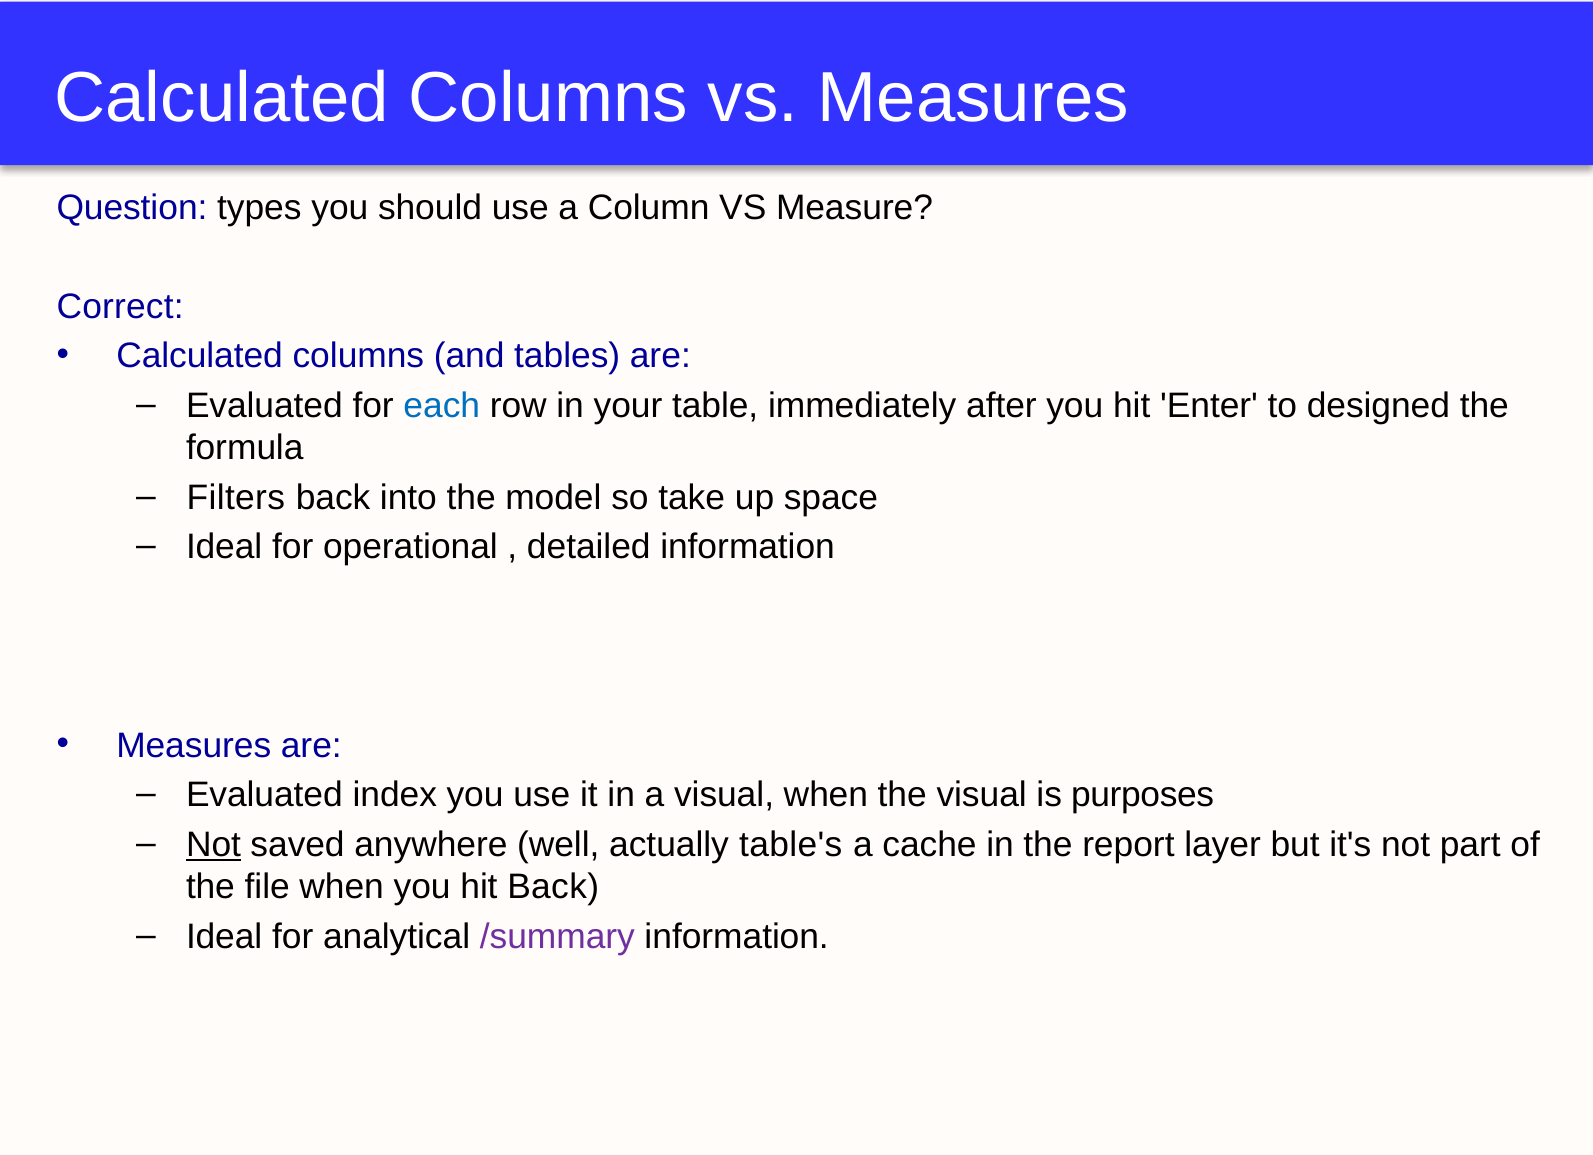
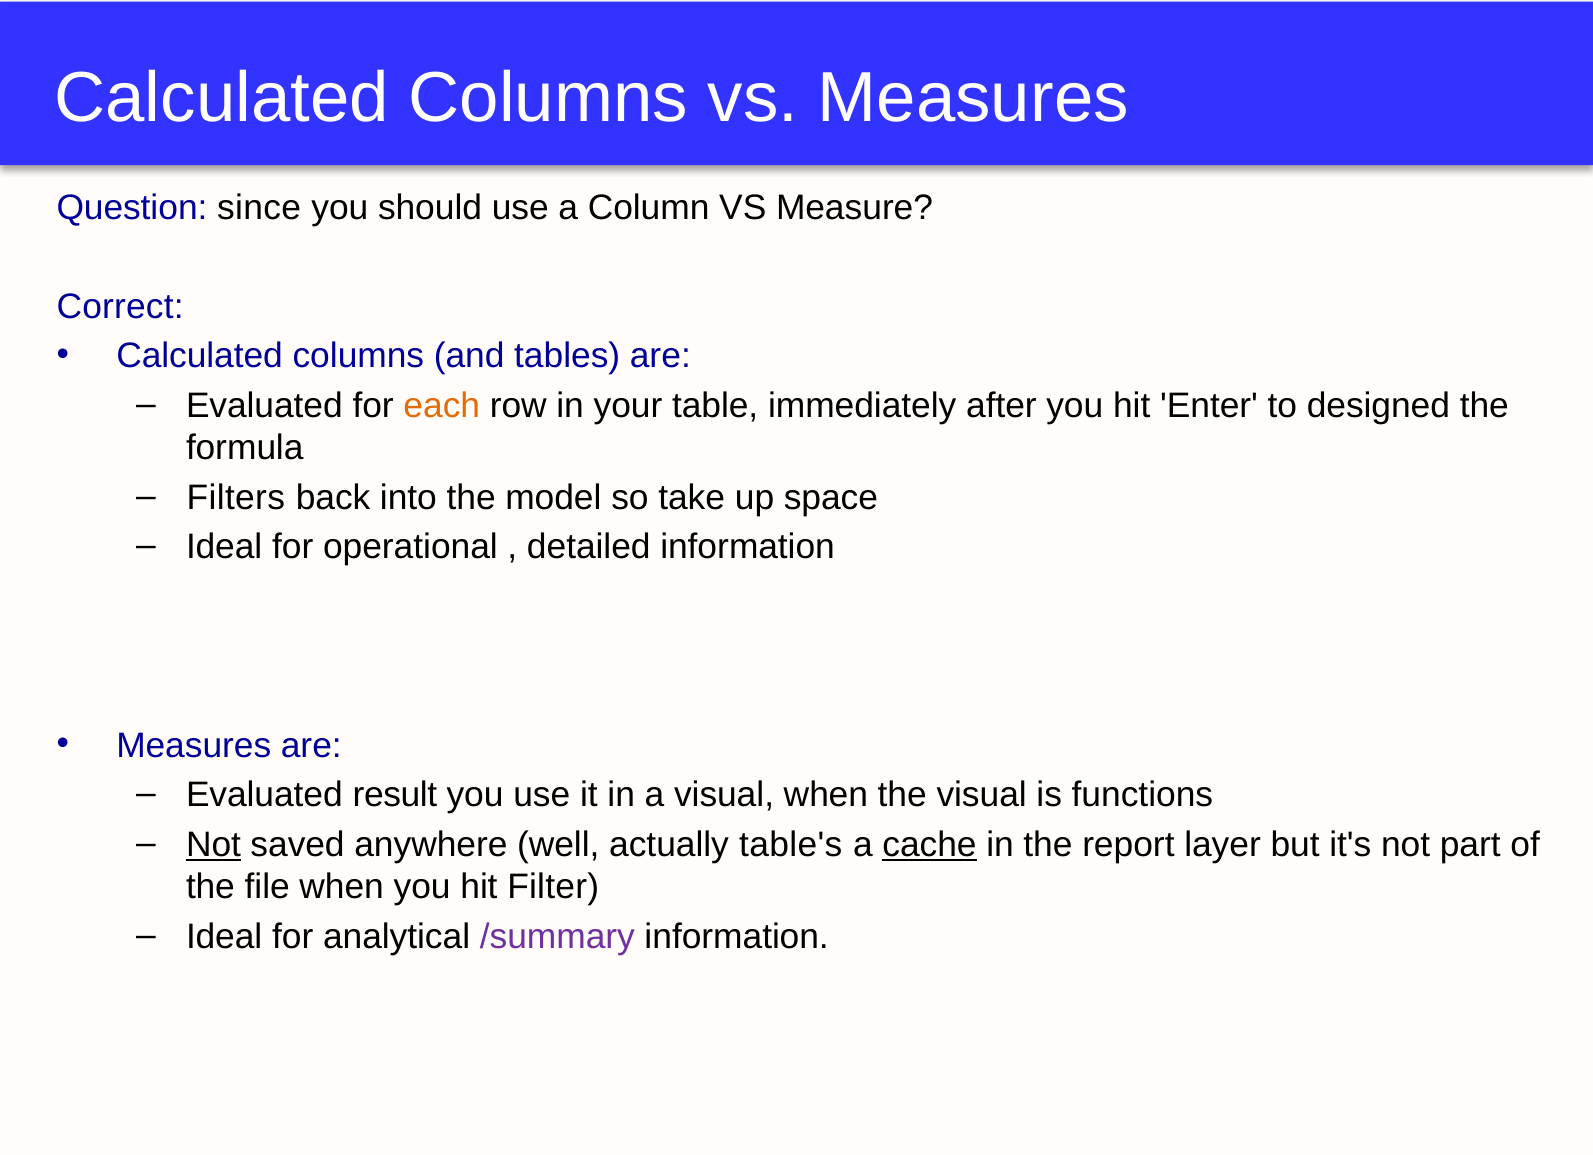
types: types -> since
each colour: blue -> orange
index: index -> result
purposes: purposes -> functions
cache underline: none -> present
hit Back: Back -> Filter
